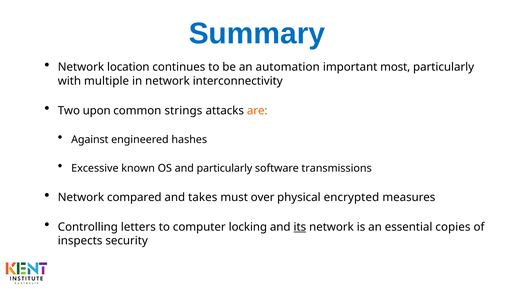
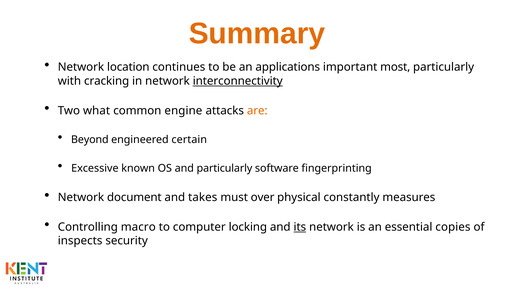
Summary colour: blue -> orange
automation: automation -> applications
multiple: multiple -> cracking
interconnectivity underline: none -> present
upon: upon -> what
strings: strings -> engine
Against: Against -> Beyond
hashes: hashes -> certain
transmissions: transmissions -> fingerprinting
compared: compared -> document
encrypted: encrypted -> constantly
letters: letters -> macro
